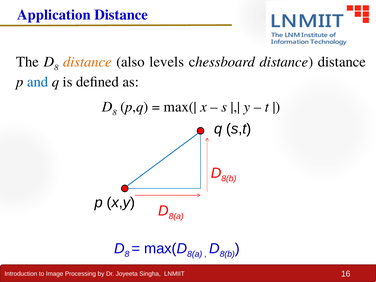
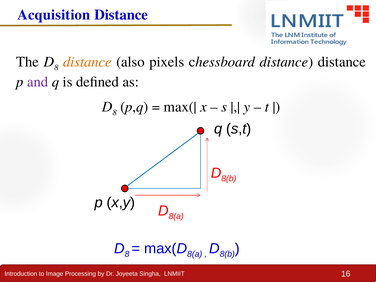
Application: Application -> Acquisition
levels: levels -> pixels
and colour: blue -> purple
